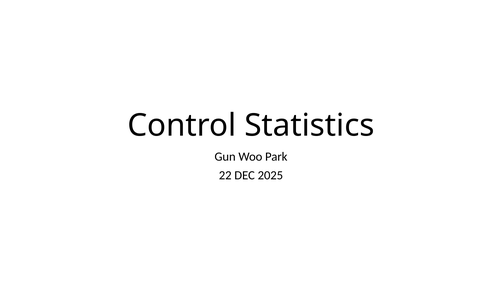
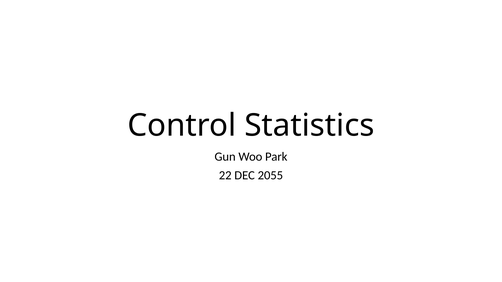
2025: 2025 -> 2055
